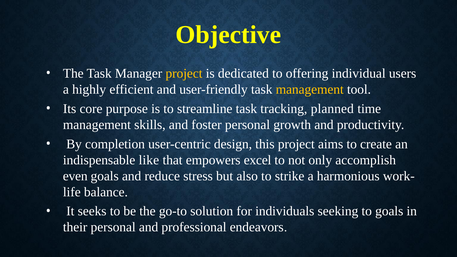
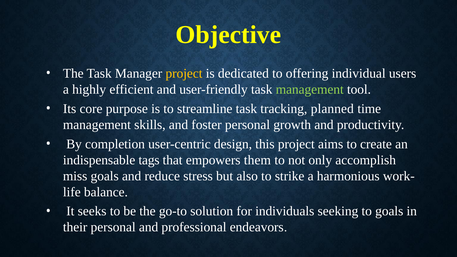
management at (310, 89) colour: yellow -> light green
like: like -> tags
excel: excel -> them
even: even -> miss
